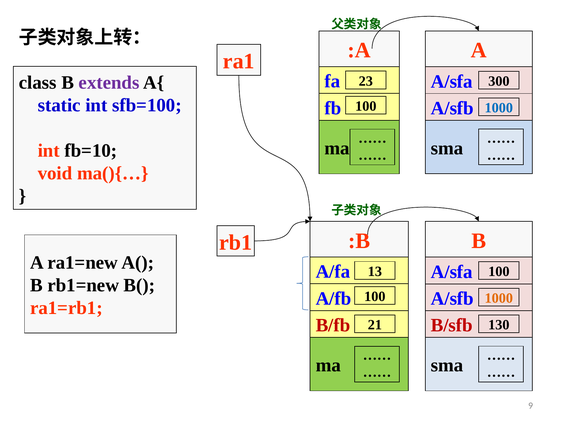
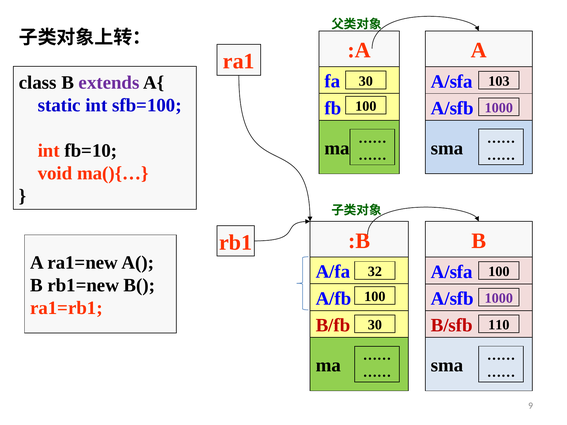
fa 23: 23 -> 30
300: 300 -> 103
1000 at (499, 108) colour: blue -> purple
13: 13 -> 32
1000 at (499, 298) colour: orange -> purple
B/fb 21: 21 -> 30
130: 130 -> 110
